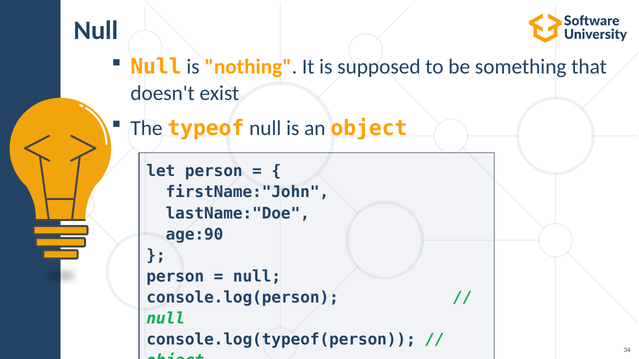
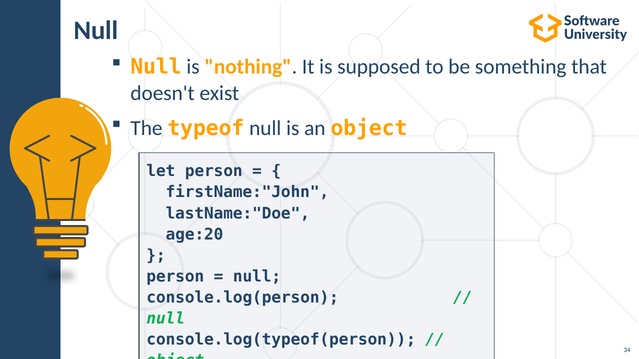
age:90: age:90 -> age:20
